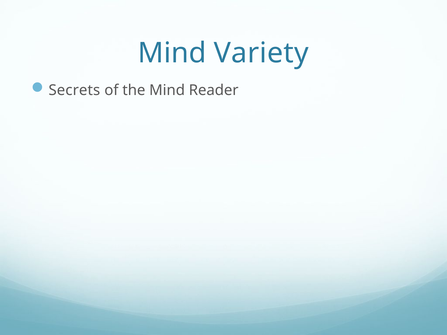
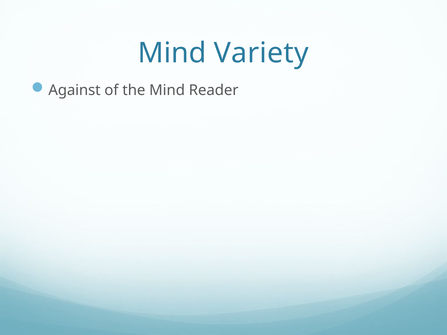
Secrets: Secrets -> Against
